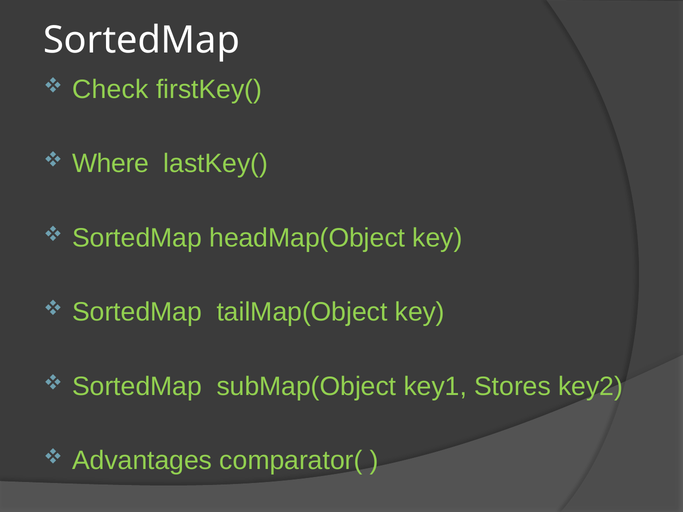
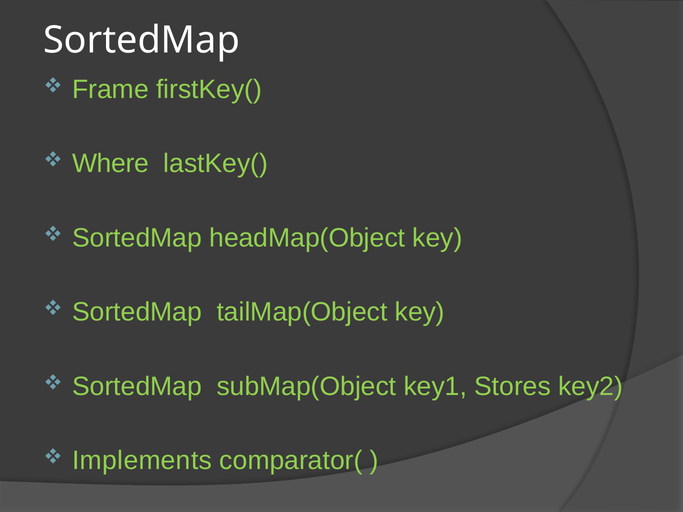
Check: Check -> Frame
Advantages: Advantages -> Implements
